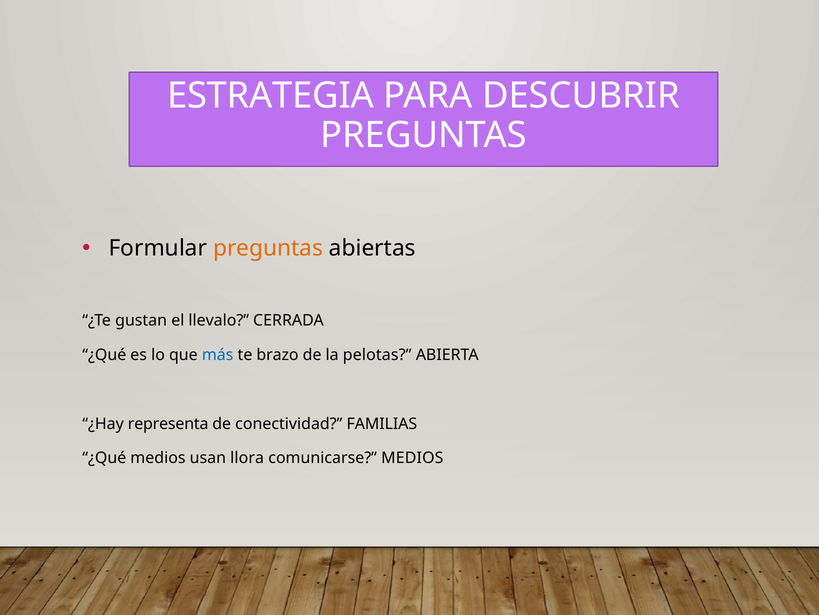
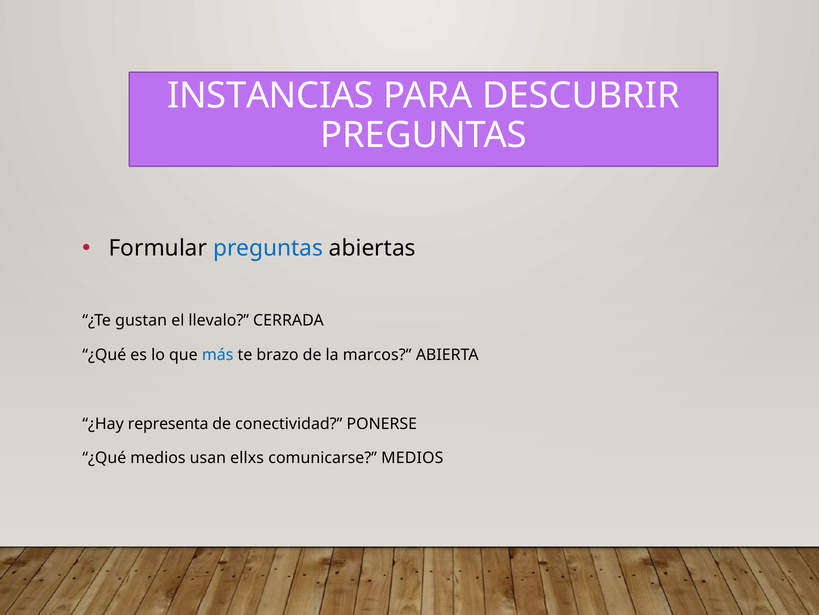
ESTRATEGIA: ESTRATEGIA -> INSTANCIAS
preguntas at (268, 248) colour: orange -> blue
pelotas: pelotas -> marcos
FAMILIAS: FAMILIAS -> PONERSE
llora: llora -> ellxs
